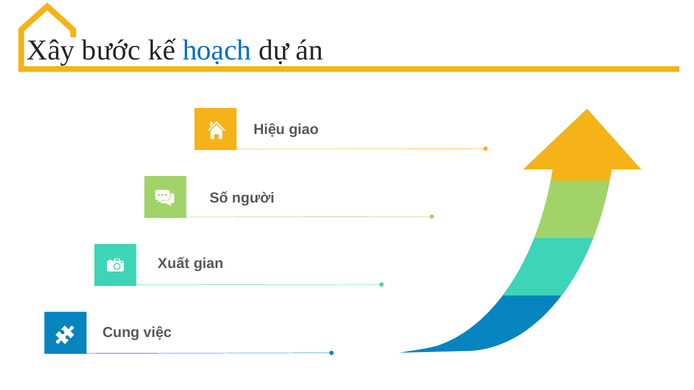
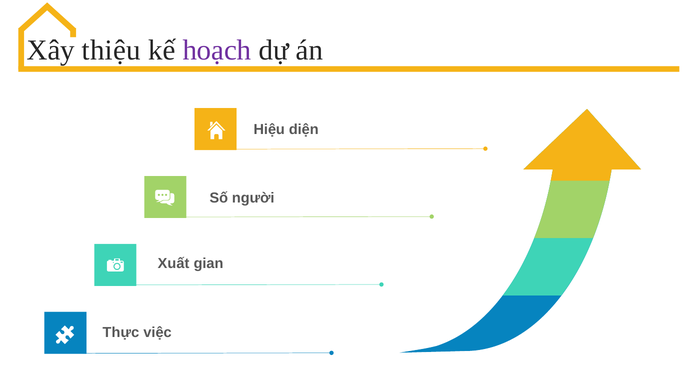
bước: bước -> thiệu
hoạch colour: blue -> purple
giao: giao -> diện
Cung: Cung -> Thực
